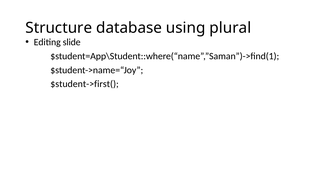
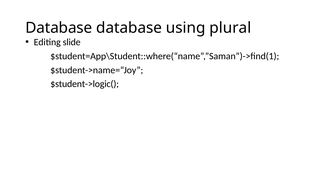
Structure at (59, 28): Structure -> Database
$student->first(: $student->first( -> $student->logic(
